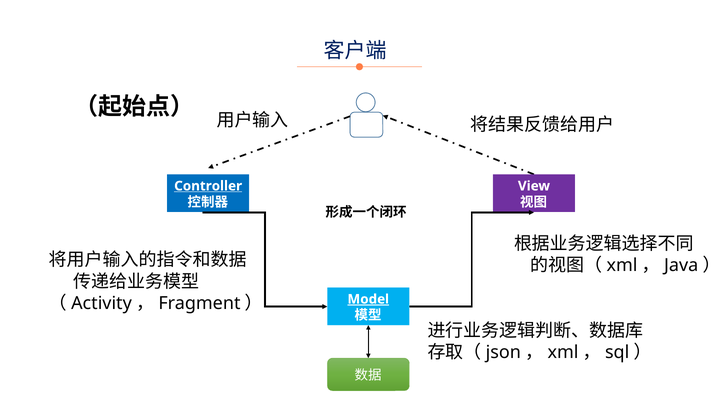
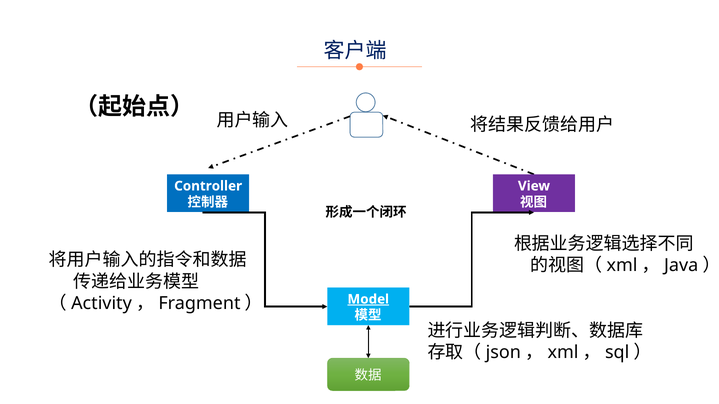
Controller underline: present -> none
